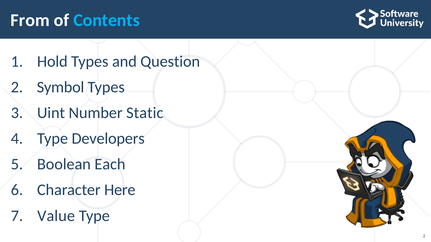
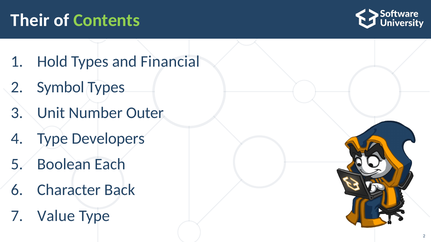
From: From -> Their
Contents colour: light blue -> light green
Question: Question -> Financial
Uint: Uint -> Unit
Static: Static -> Outer
Here: Here -> Back
